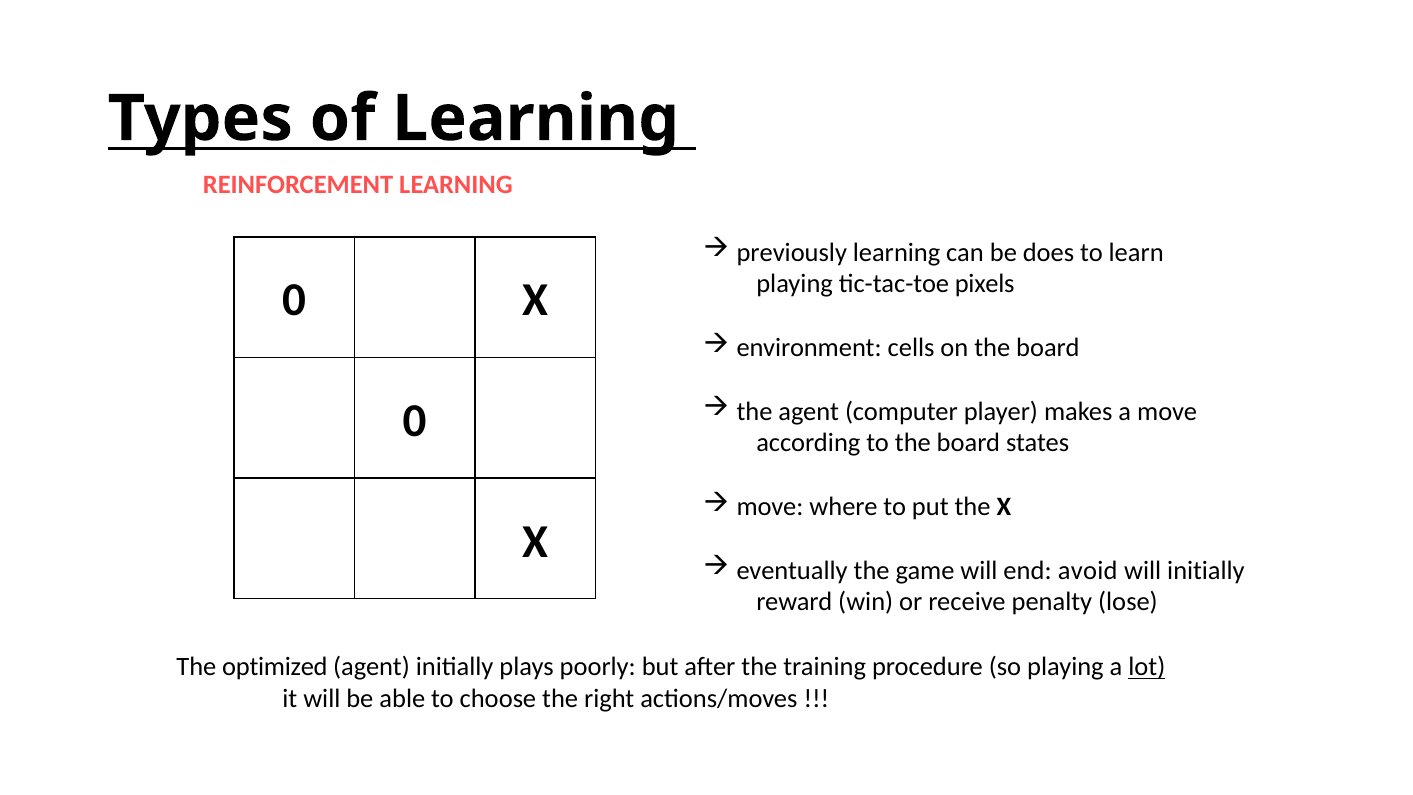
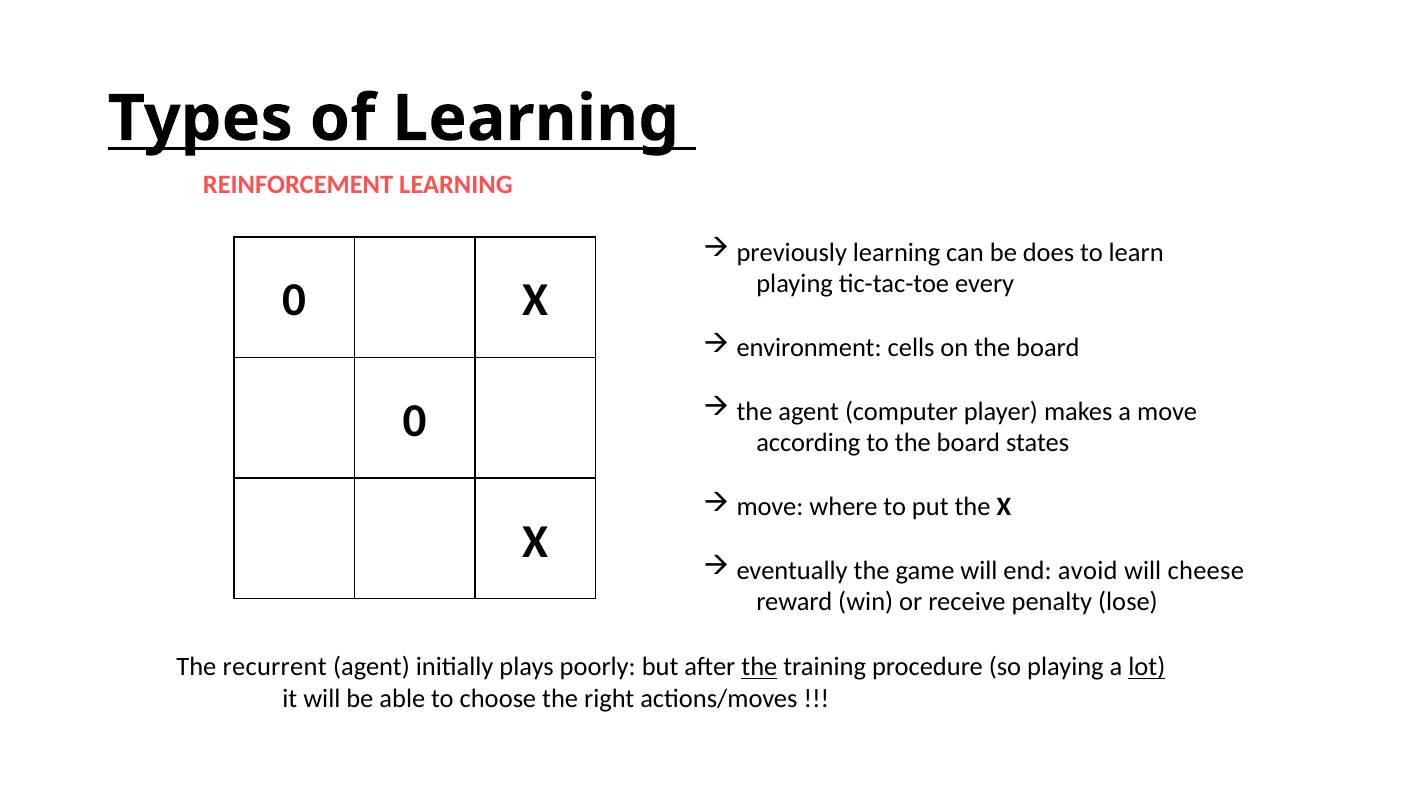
pixels: pixels -> every
will initially: initially -> cheese
optimized: optimized -> recurrent
the at (759, 667) underline: none -> present
